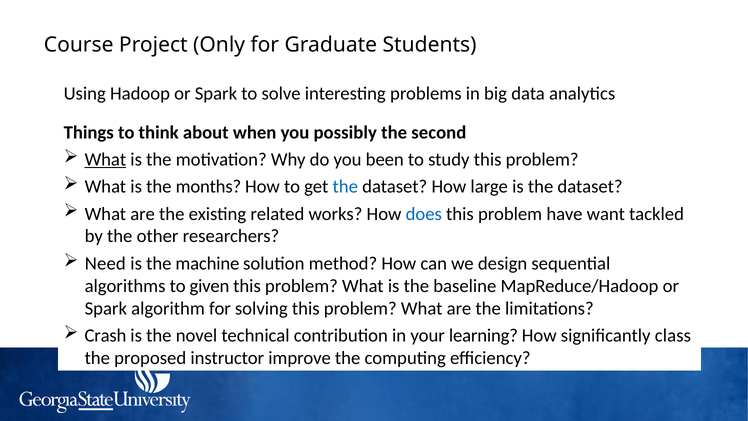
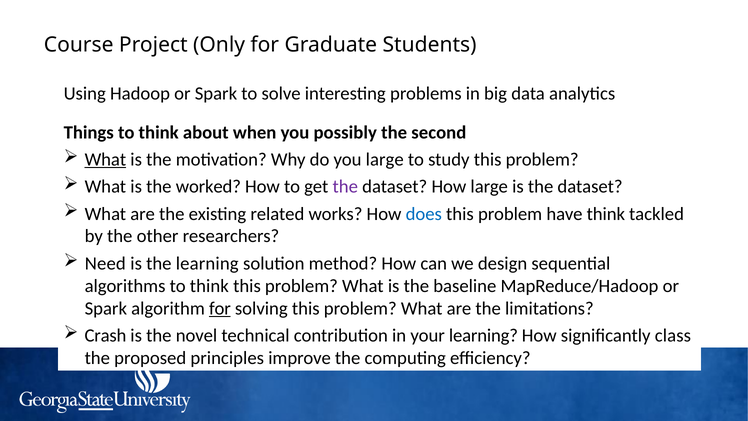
you been: been -> large
months: months -> worked
the at (345, 187) colour: blue -> purple
have want: want -> think
the machine: machine -> learning
algorithms to given: given -> think
for at (220, 308) underline: none -> present
instructor: instructor -> principles
